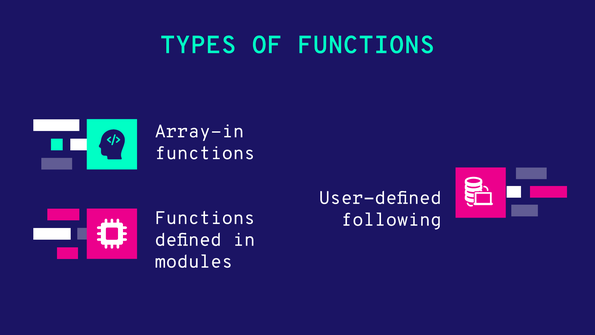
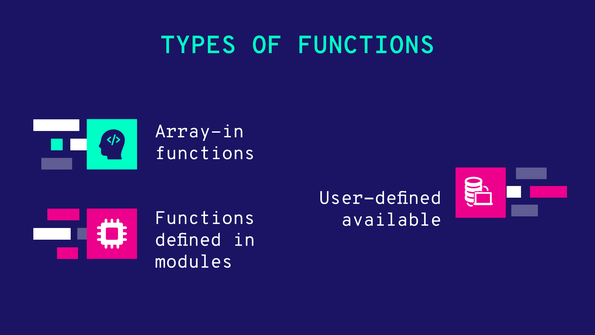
following: following -> available
